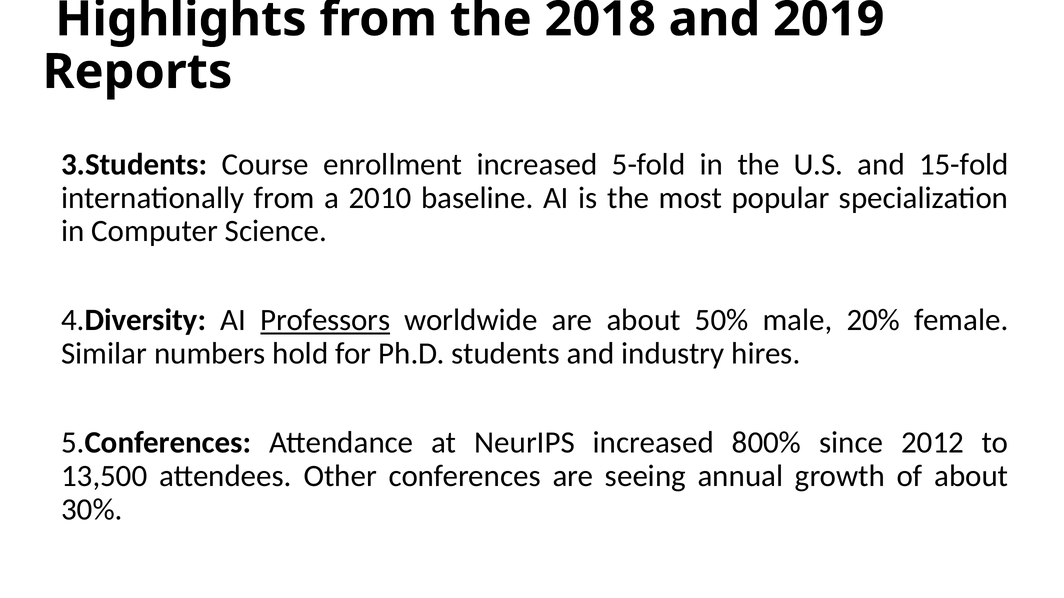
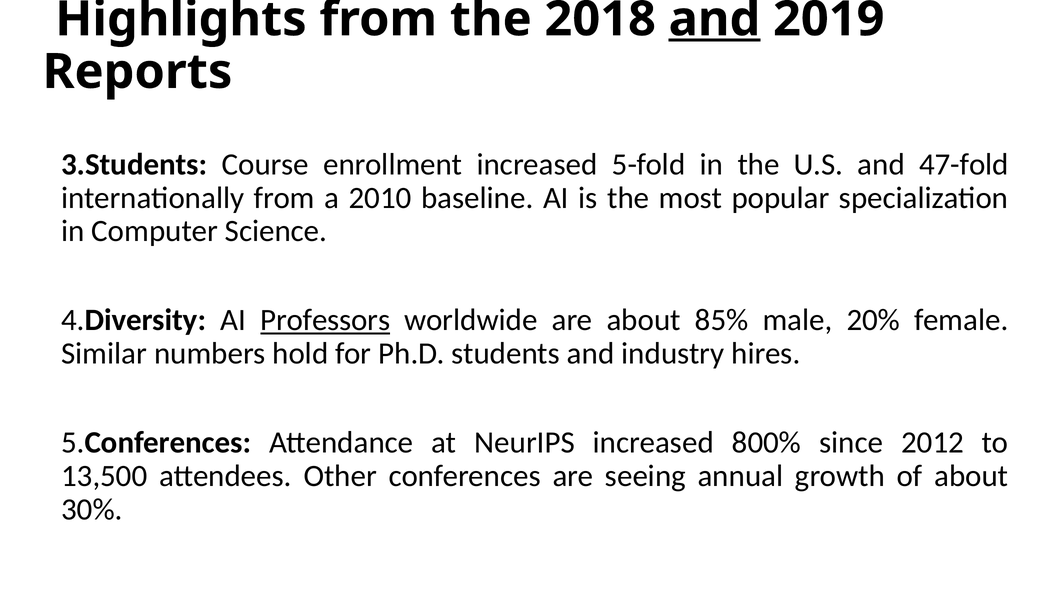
and at (714, 19) underline: none -> present
15-fold: 15-fold -> 47-fold
50%: 50% -> 85%
